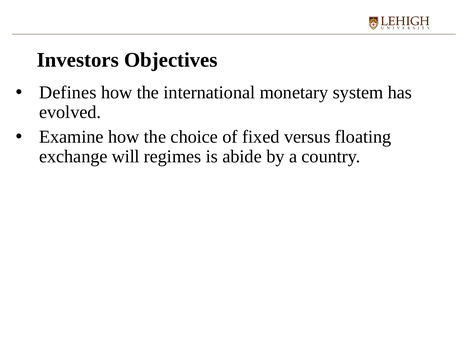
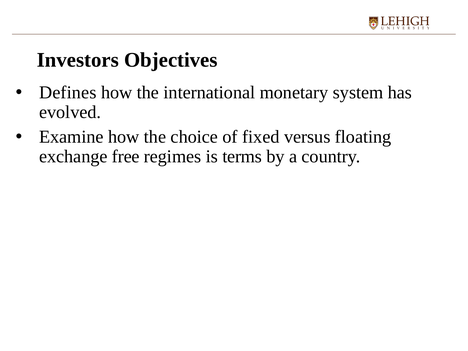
will: will -> free
abide: abide -> terms
